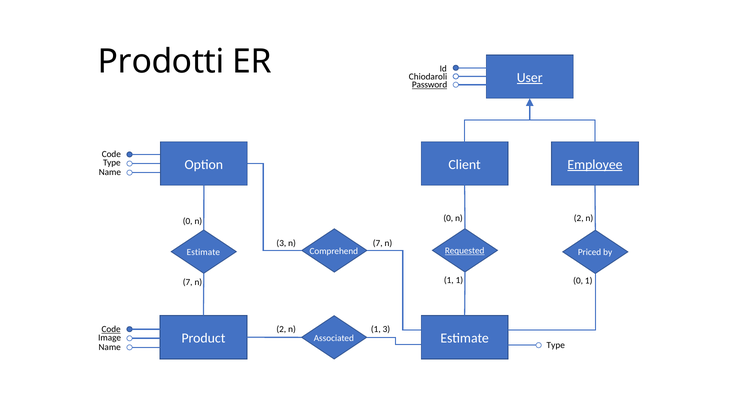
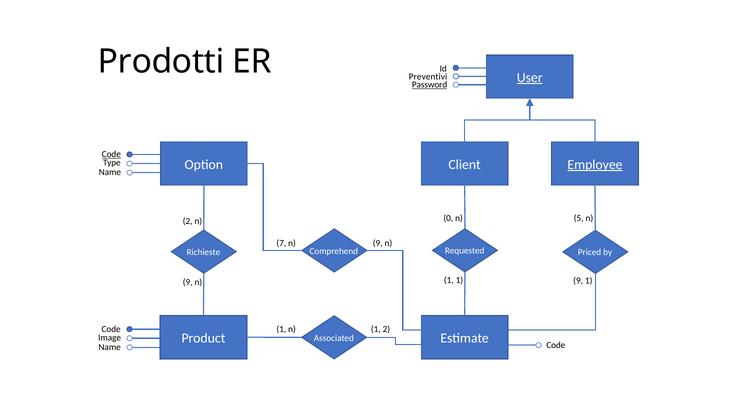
Chiodaroli: Chiodaroli -> Preventivi
Code at (111, 154) underline: none -> present
0 n 2: 2 -> 5
0 at (188, 221): 0 -> 2
7 at (378, 243): 7 -> 9
3 at (281, 243): 3 -> 7
Requested underline: present -> none
Estimate at (203, 252): Estimate -> Richieste
1 0: 0 -> 9
7 at (188, 282): 7 -> 9
1 3: 3 -> 2
Code at (111, 329) underline: present -> none
2 at (281, 329): 2 -> 1
Type at (556, 345): Type -> Code
